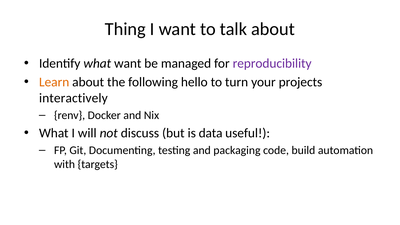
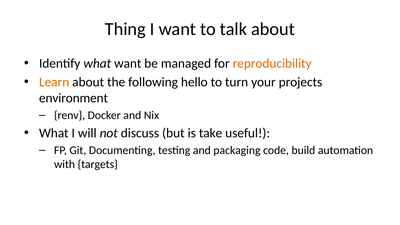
reproducibility colour: purple -> orange
interactively: interactively -> environment
data: data -> take
